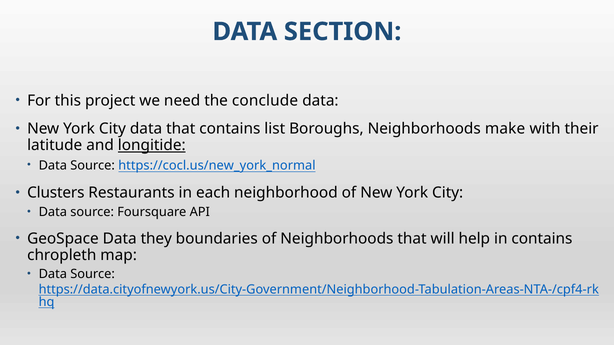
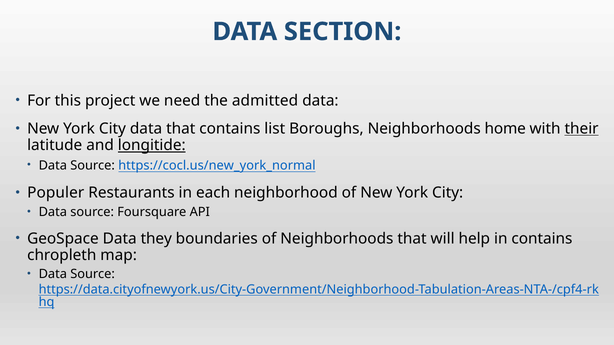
conclude: conclude -> admitted
make: make -> home
their underline: none -> present
Clusters: Clusters -> Populer
